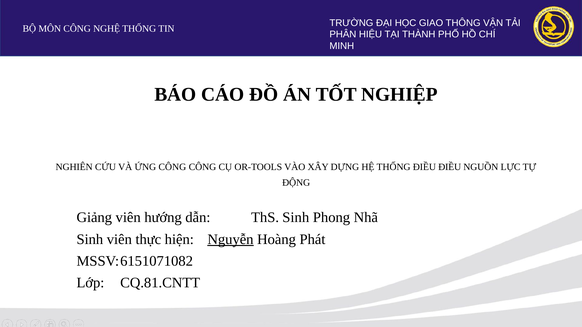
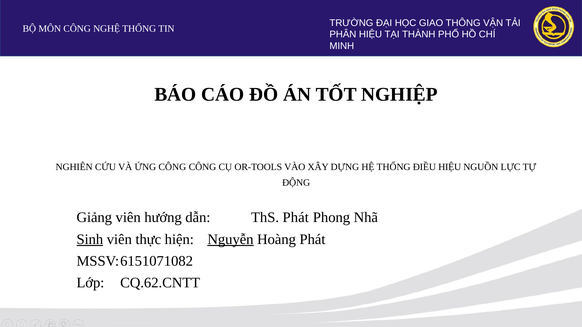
ĐIỀU ĐIỀU: ĐIỀU -> HIỆU
ThS Sinh: Sinh -> Phát
Sinh at (90, 239) underline: none -> present
CQ.81.CNTT: CQ.81.CNTT -> CQ.62.CNTT
